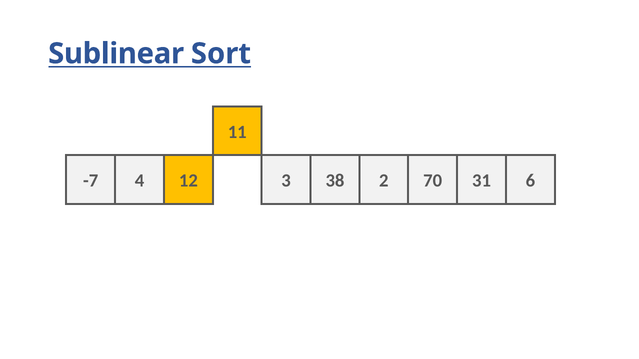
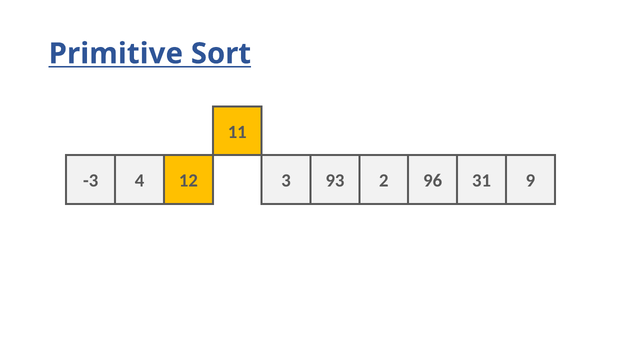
Sublinear: Sublinear -> Primitive
-7: -7 -> -3
38: 38 -> 93
70: 70 -> 96
6: 6 -> 9
